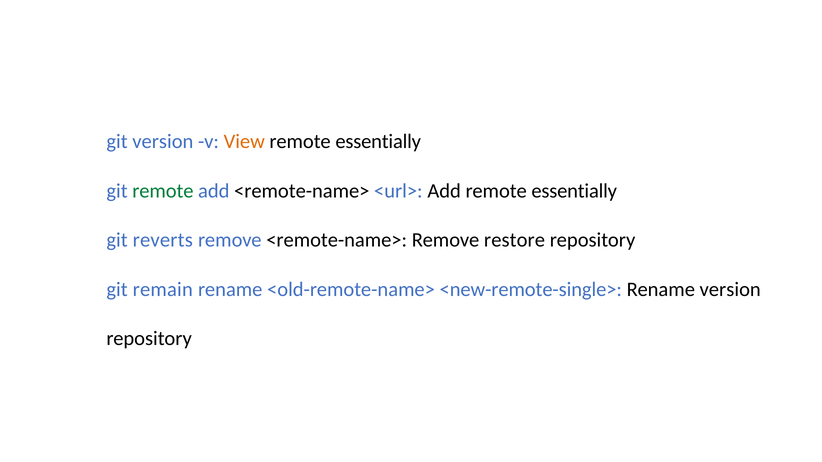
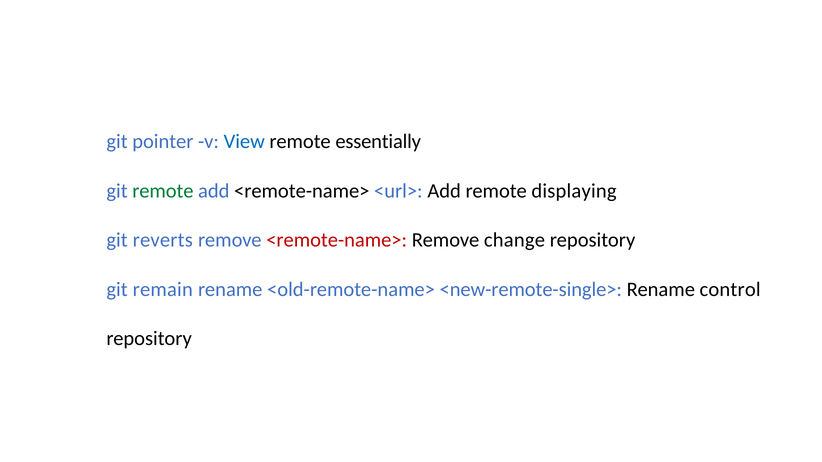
git version: version -> pointer
View colour: orange -> blue
Add remote essentially: essentially -> displaying
<remote-name> at (337, 240) colour: black -> red
restore: restore -> change
Rename version: version -> control
